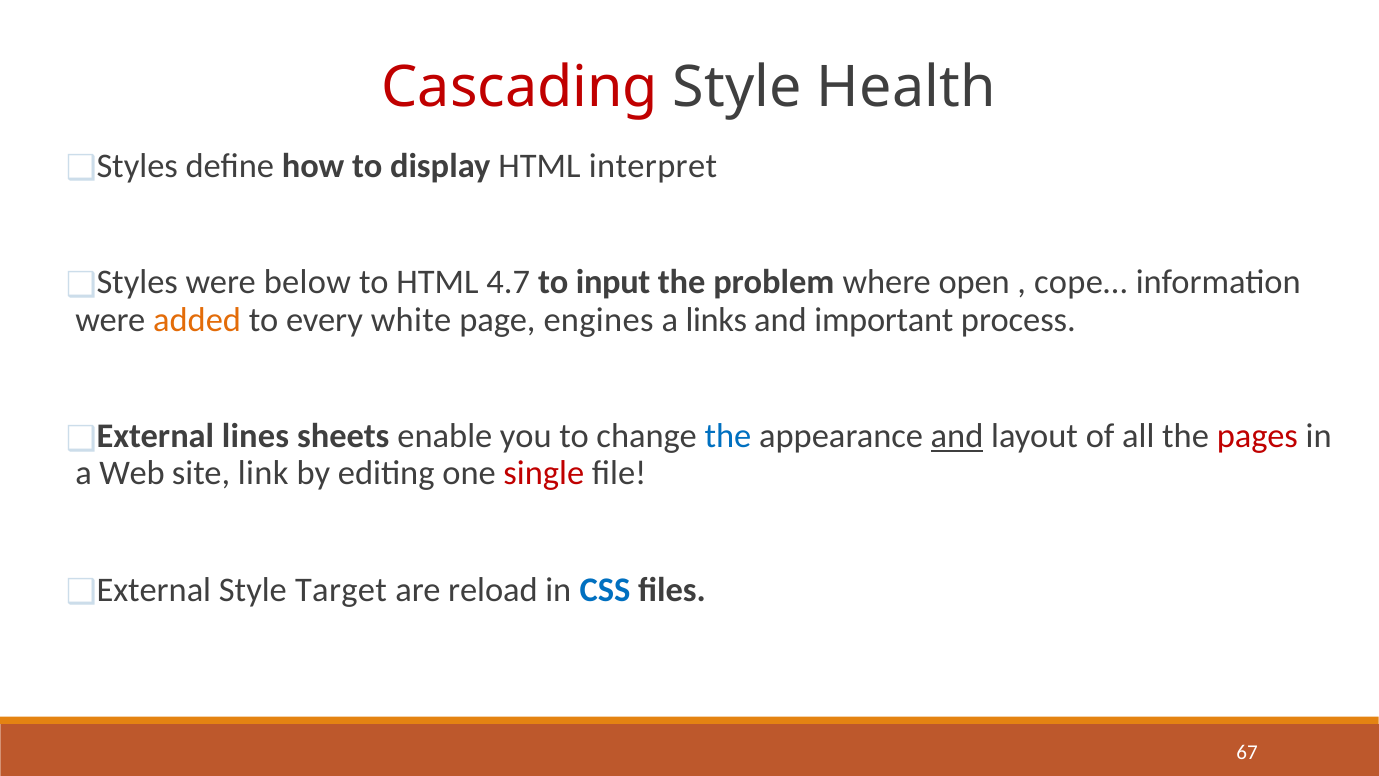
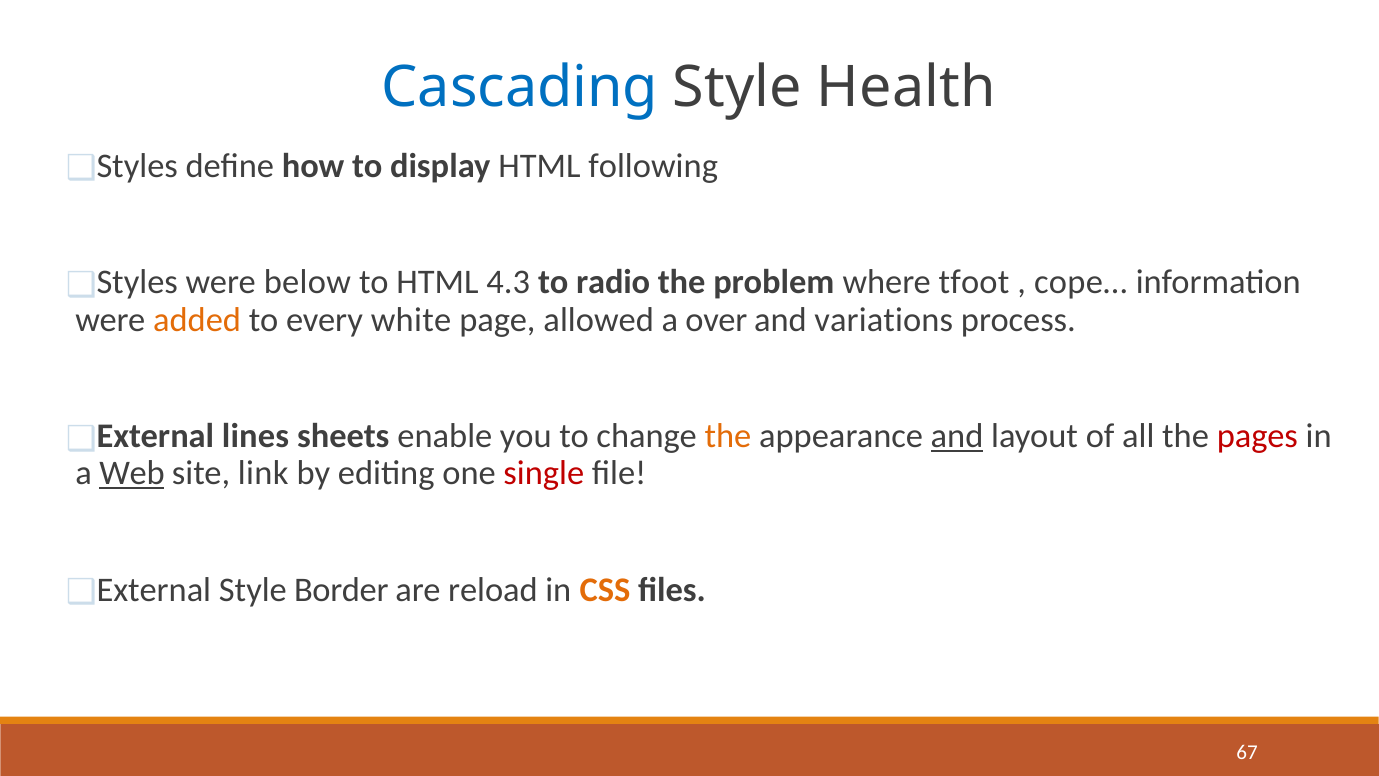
Cascading colour: red -> blue
interpret: interpret -> following
4.7: 4.7 -> 4.3
input: input -> radio
open: open -> tfoot
engines: engines -> allowed
links: links -> over
important: important -> variations
the at (728, 436) colour: blue -> orange
Web underline: none -> present
Target: Target -> Border
CSS colour: blue -> orange
